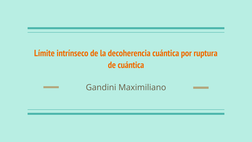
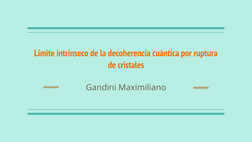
de cuántica: cuántica -> cristales
